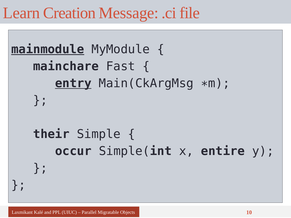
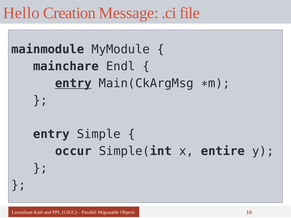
Learn: Learn -> Hello
mainmodule underline: present -> none
Fast: Fast -> Endl
their at (51, 134): their -> entry
